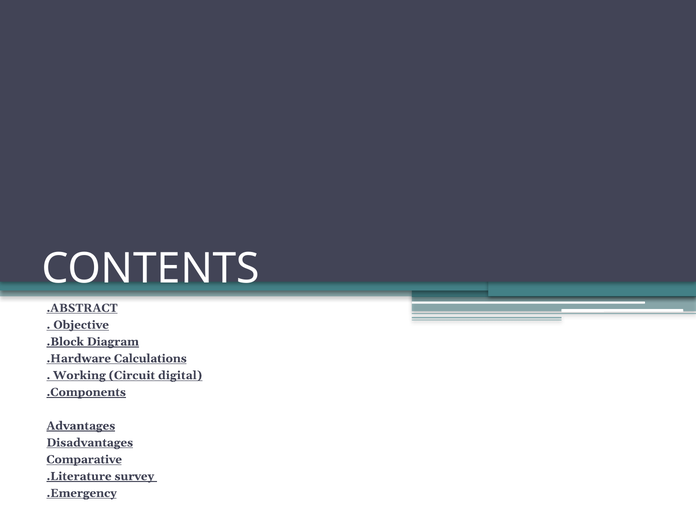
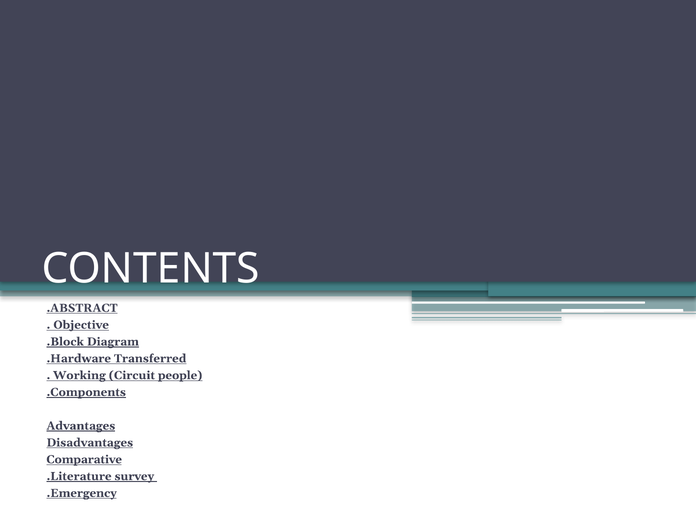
Calculations: Calculations -> Transferred
digital: digital -> people
